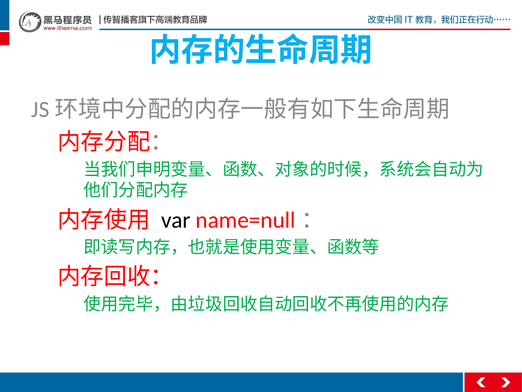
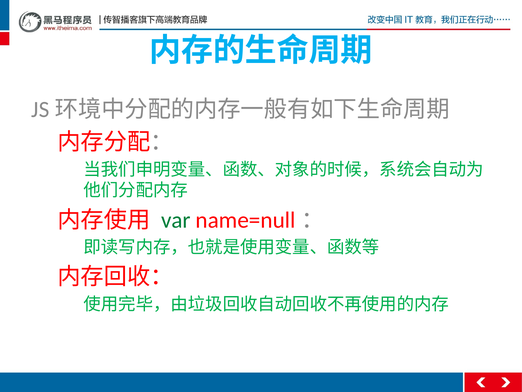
var colour: black -> green
